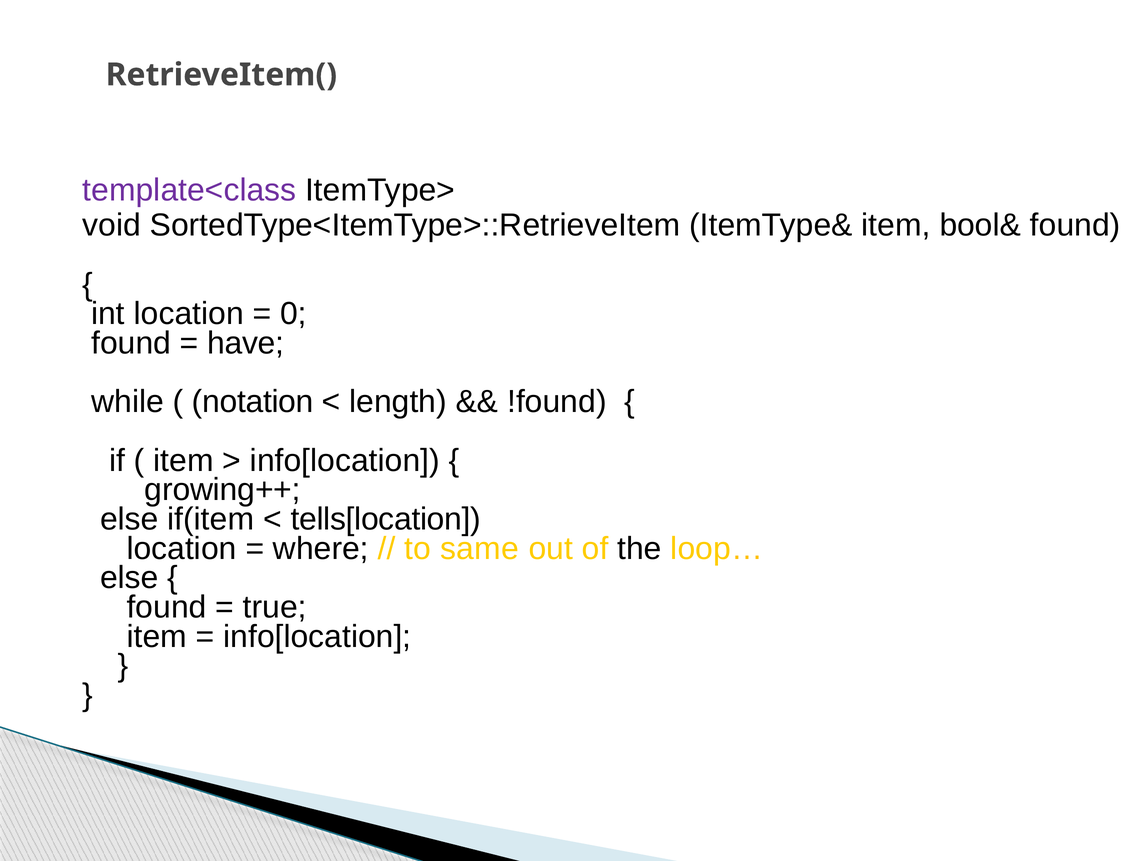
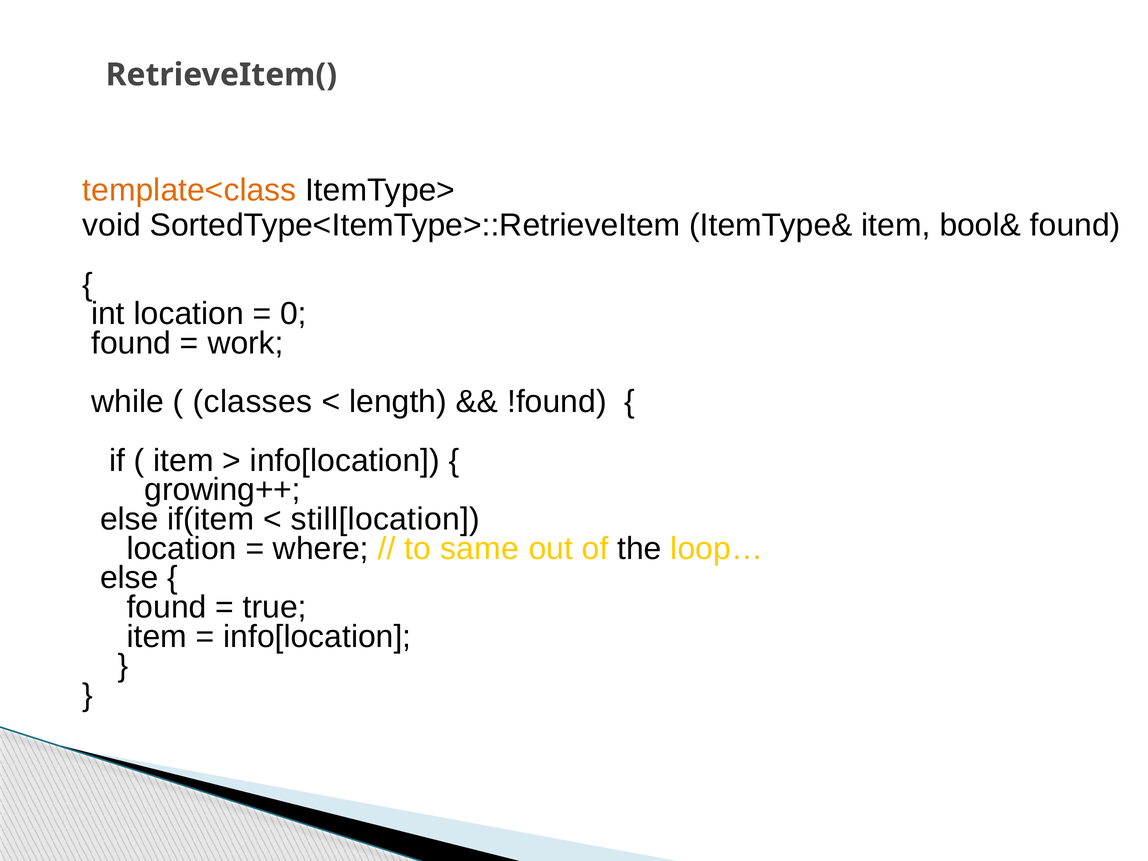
template<class colour: purple -> orange
have: have -> work
notation: notation -> classes
tells[location: tells[location -> still[location
